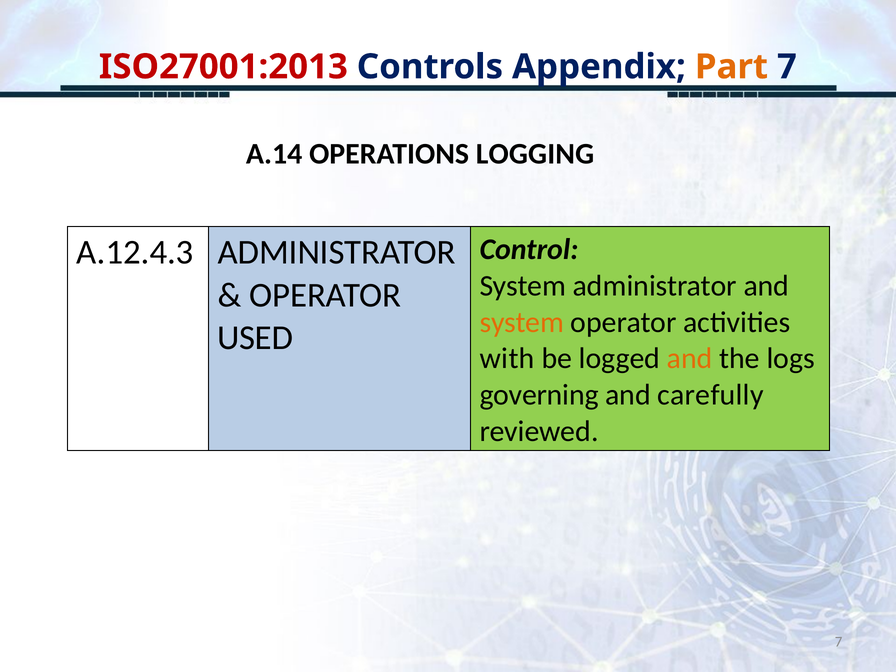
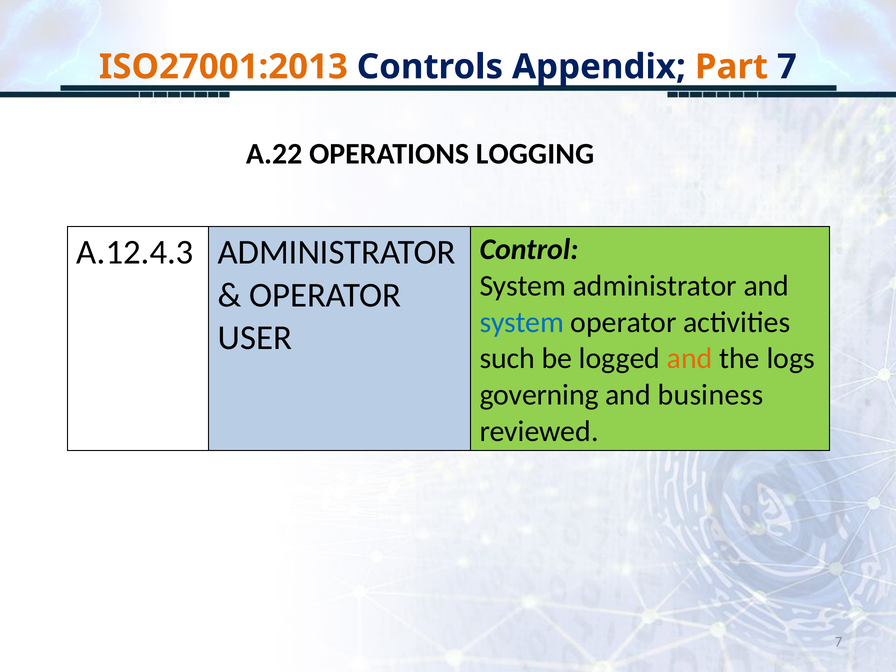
ISO27001:2013 colour: red -> orange
A.14: A.14 -> A.22
system at (522, 322) colour: orange -> blue
USED: USED -> USER
with: with -> such
carefully: carefully -> business
